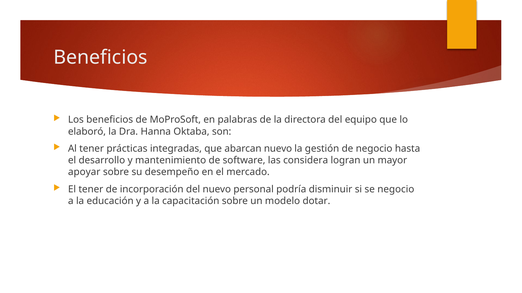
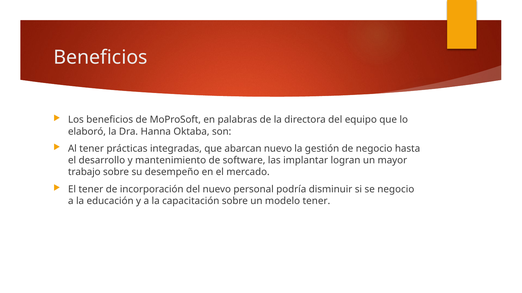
considera: considera -> implantar
apoyar: apoyar -> trabajo
modelo dotar: dotar -> tener
